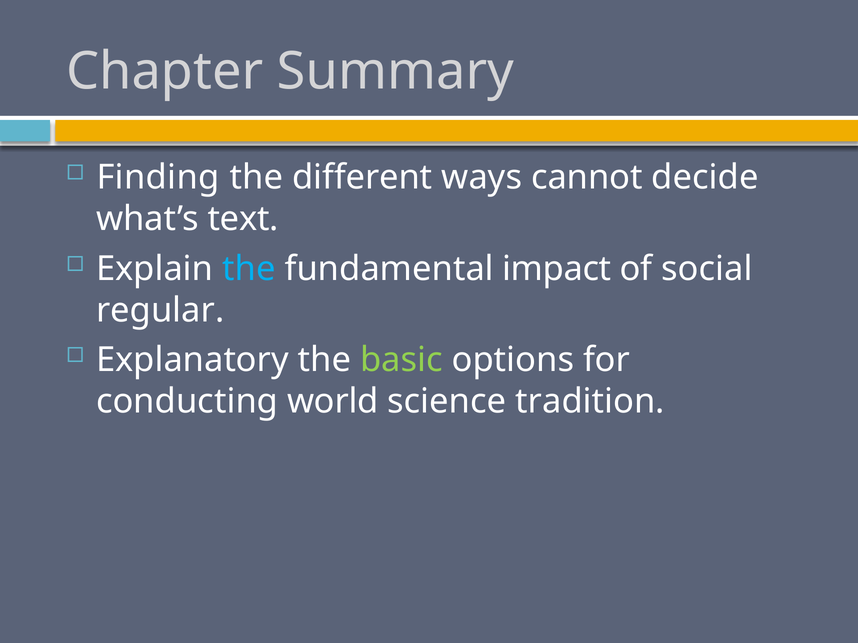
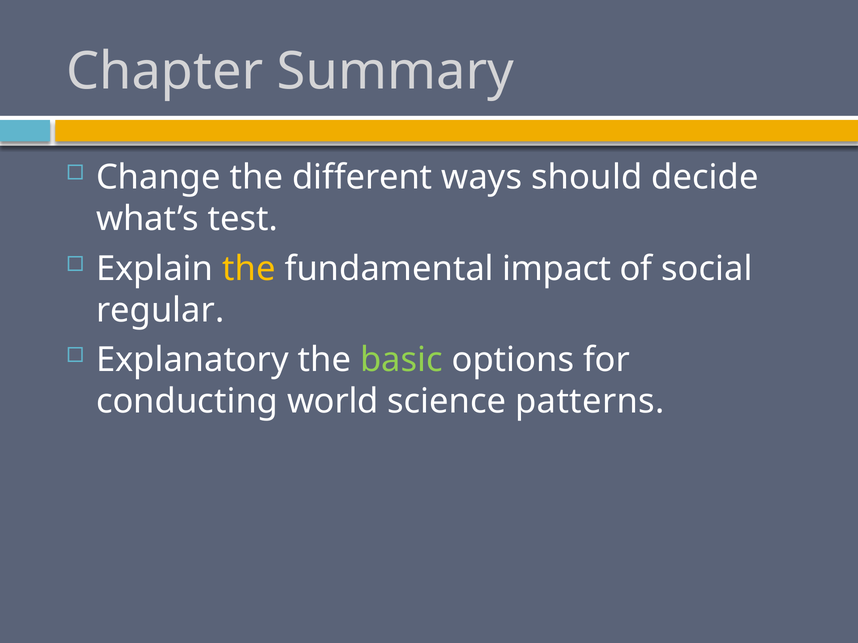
Finding: Finding -> Change
cannot: cannot -> should
text: text -> test
the at (249, 269) colour: light blue -> yellow
tradition: tradition -> patterns
